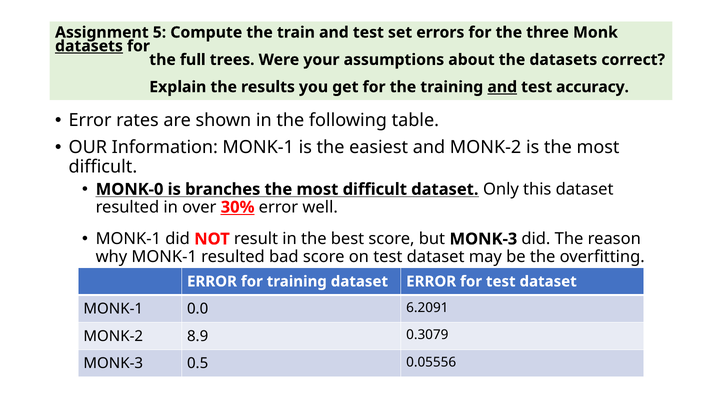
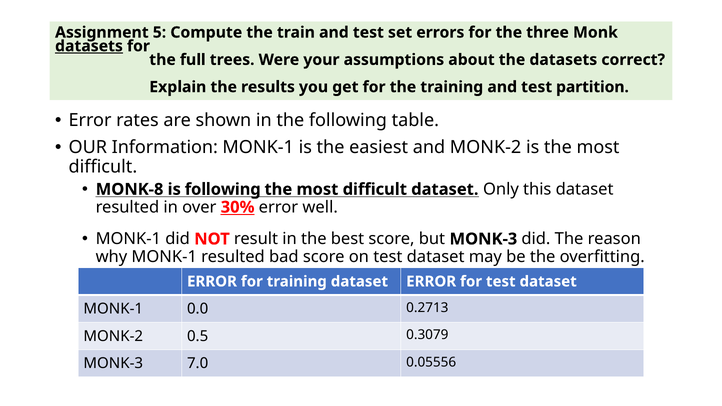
and at (502, 87) underline: present -> none
accuracy: accuracy -> partition
MONK-0: MONK-0 -> MONK-8
is branches: branches -> following
6.2091: 6.2091 -> 0.2713
8.9: 8.9 -> 0.5
0.5: 0.5 -> 7.0
